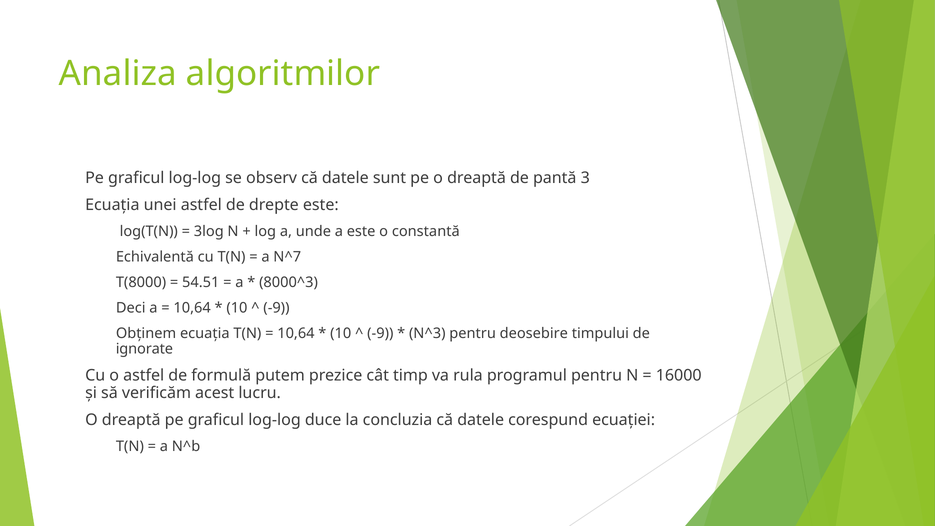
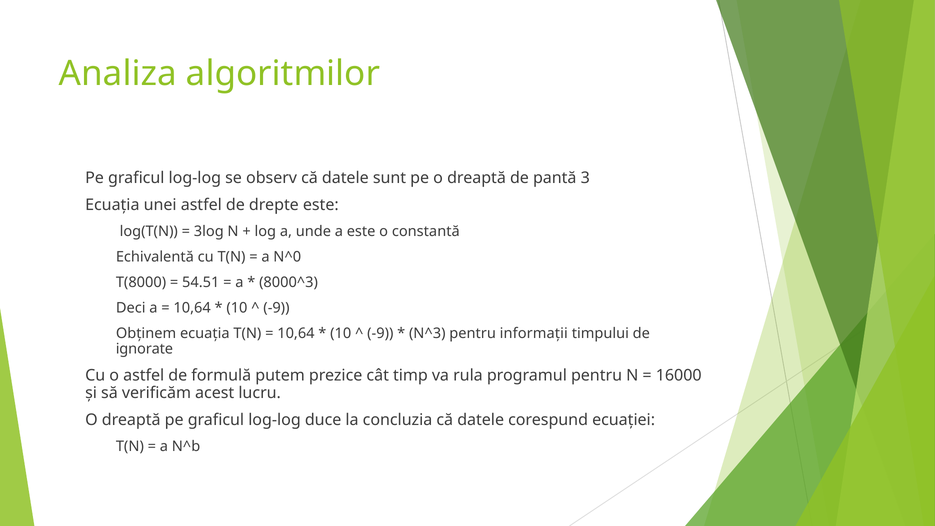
N^7: N^7 -> N^0
deosebire: deosebire -> informații
